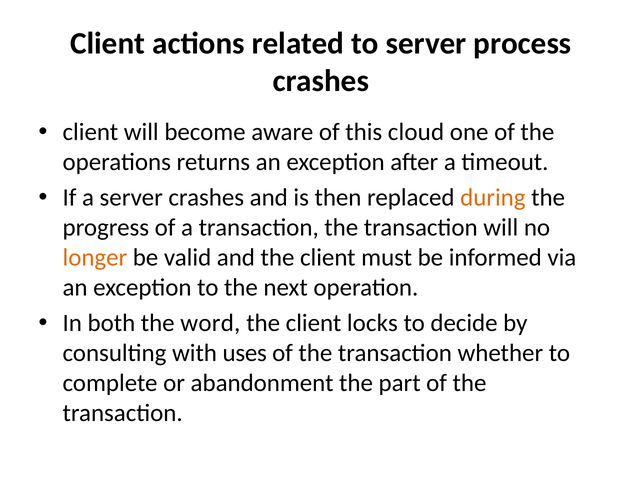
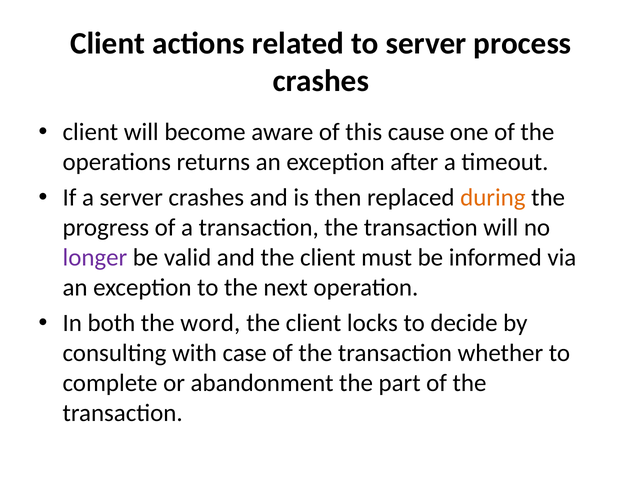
cloud: cloud -> cause
longer colour: orange -> purple
uses: uses -> case
